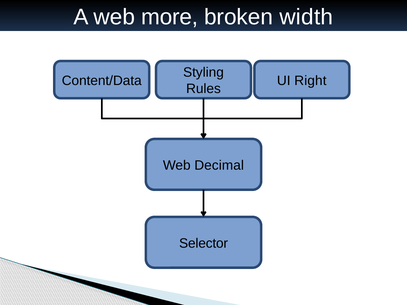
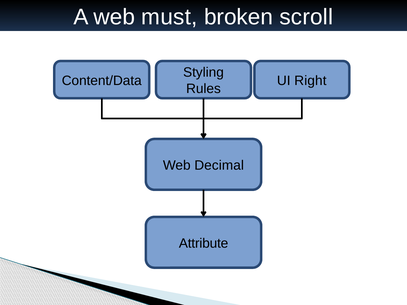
more: more -> must
width: width -> scroll
Selector: Selector -> Attribute
